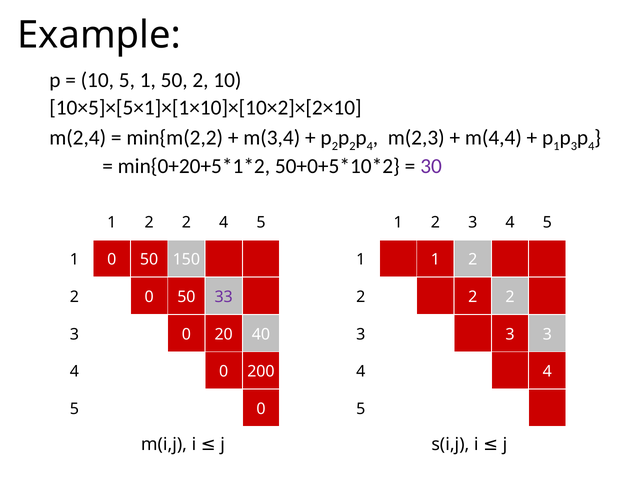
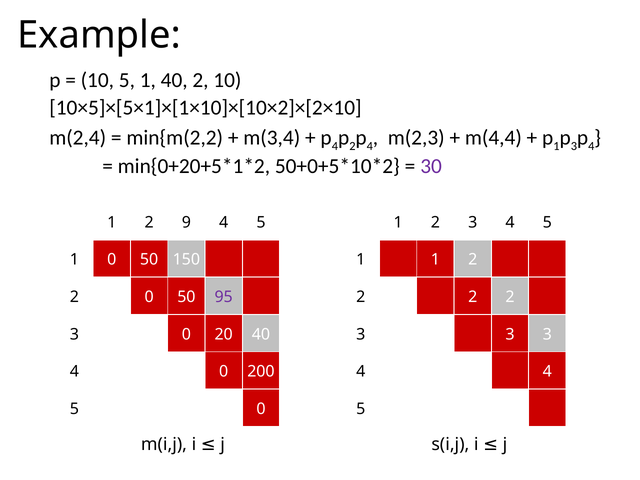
1 50: 50 -> 40
2 at (335, 146): 2 -> 4
2 at (186, 222): 2 -> 9
33: 33 -> 95
